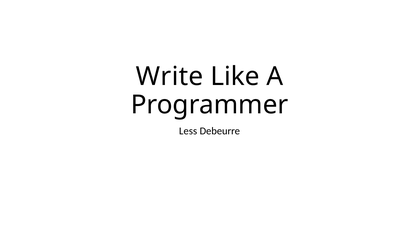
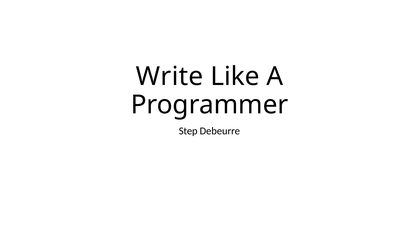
Less: Less -> Step
